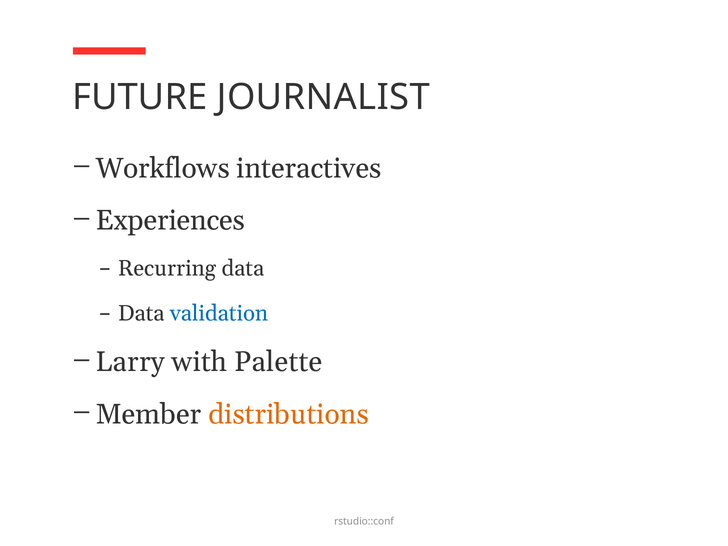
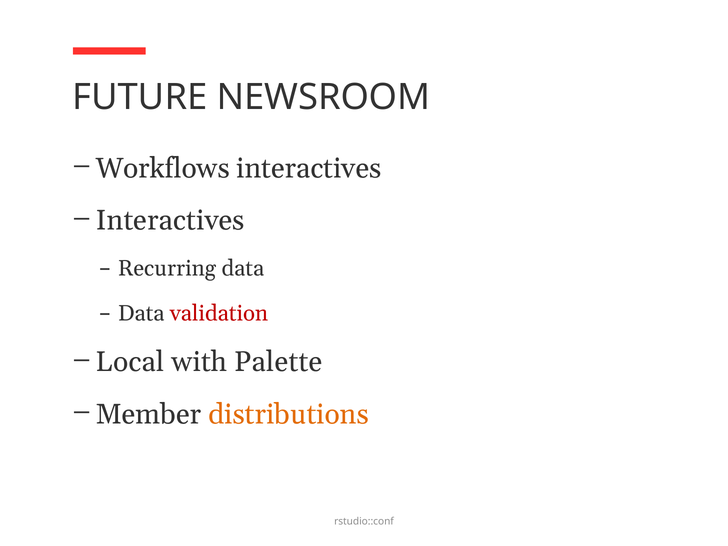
JOURNALIST: JOURNALIST -> NEWSROOM
Experiences at (170, 220): Experiences -> Interactives
validation colour: blue -> red
Larry: Larry -> Local
